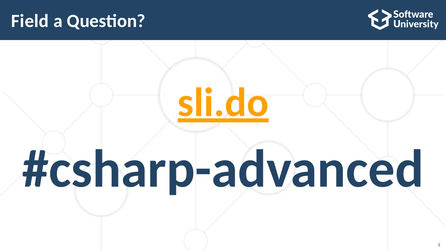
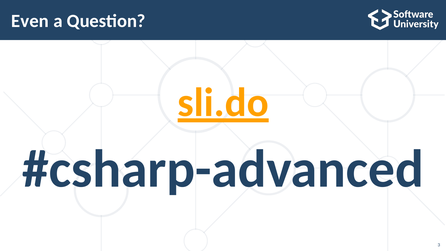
Field: Field -> Even
